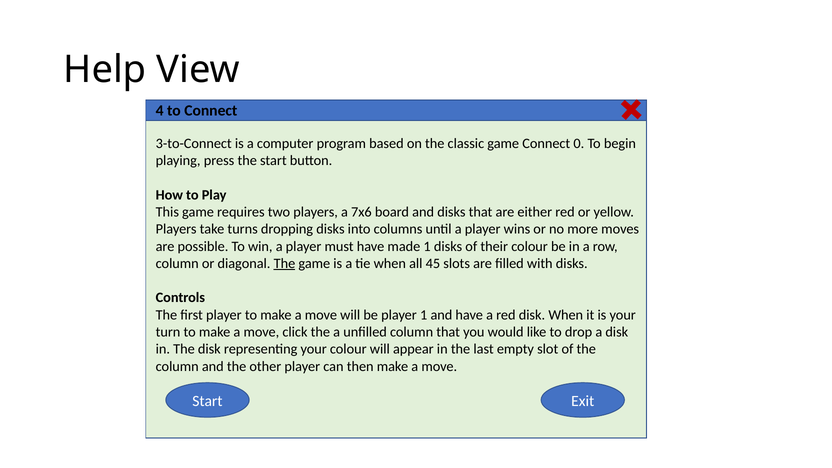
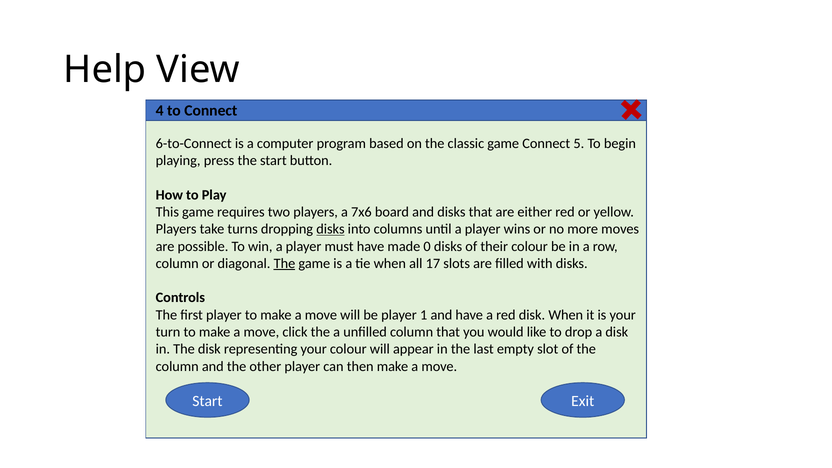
3-to-Connect: 3-to-Connect -> 6-to-Connect
0: 0 -> 5
disks at (330, 229) underline: none -> present
made 1: 1 -> 0
45: 45 -> 17
